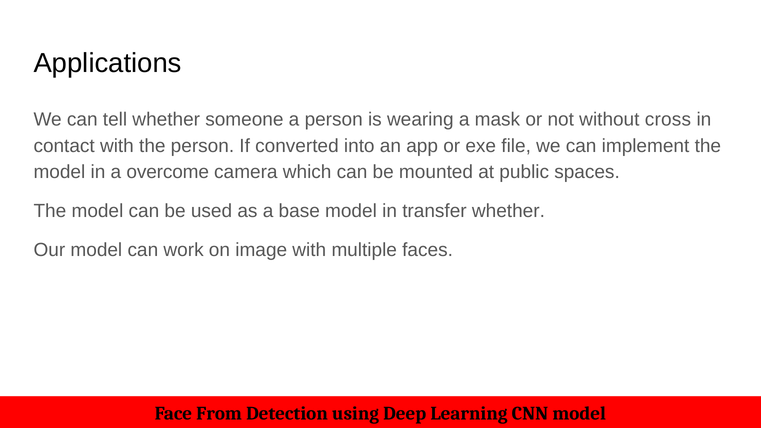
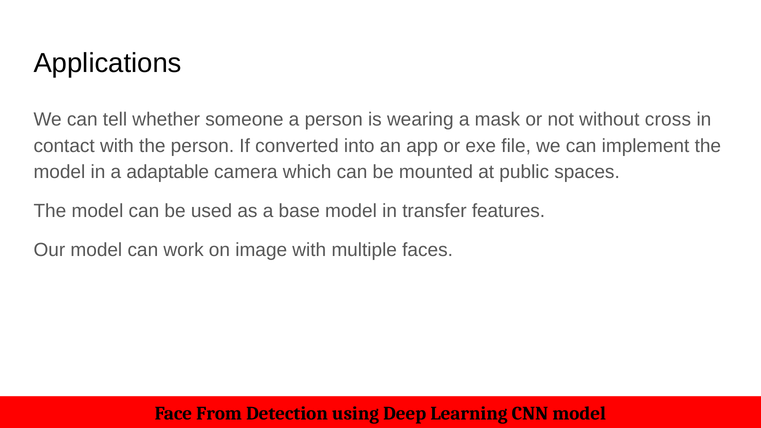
overcome: overcome -> adaptable
transfer whether: whether -> features
